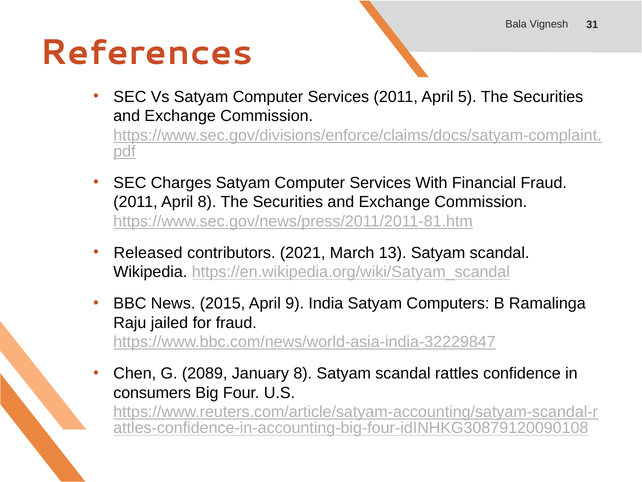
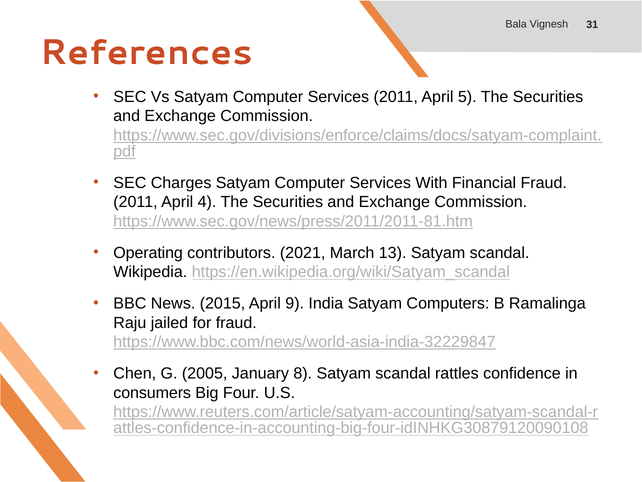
April 8: 8 -> 4
Released: Released -> Operating
2089: 2089 -> 2005
